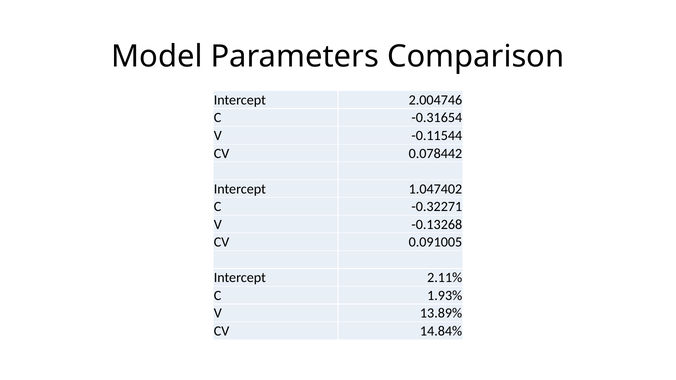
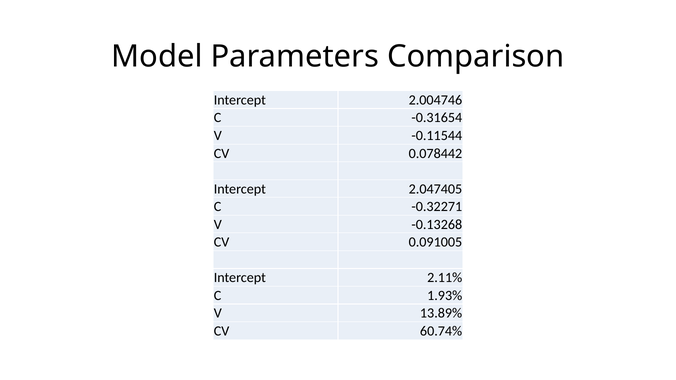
1.047402: 1.047402 -> 2.047405
14.84%: 14.84% -> 60.74%
